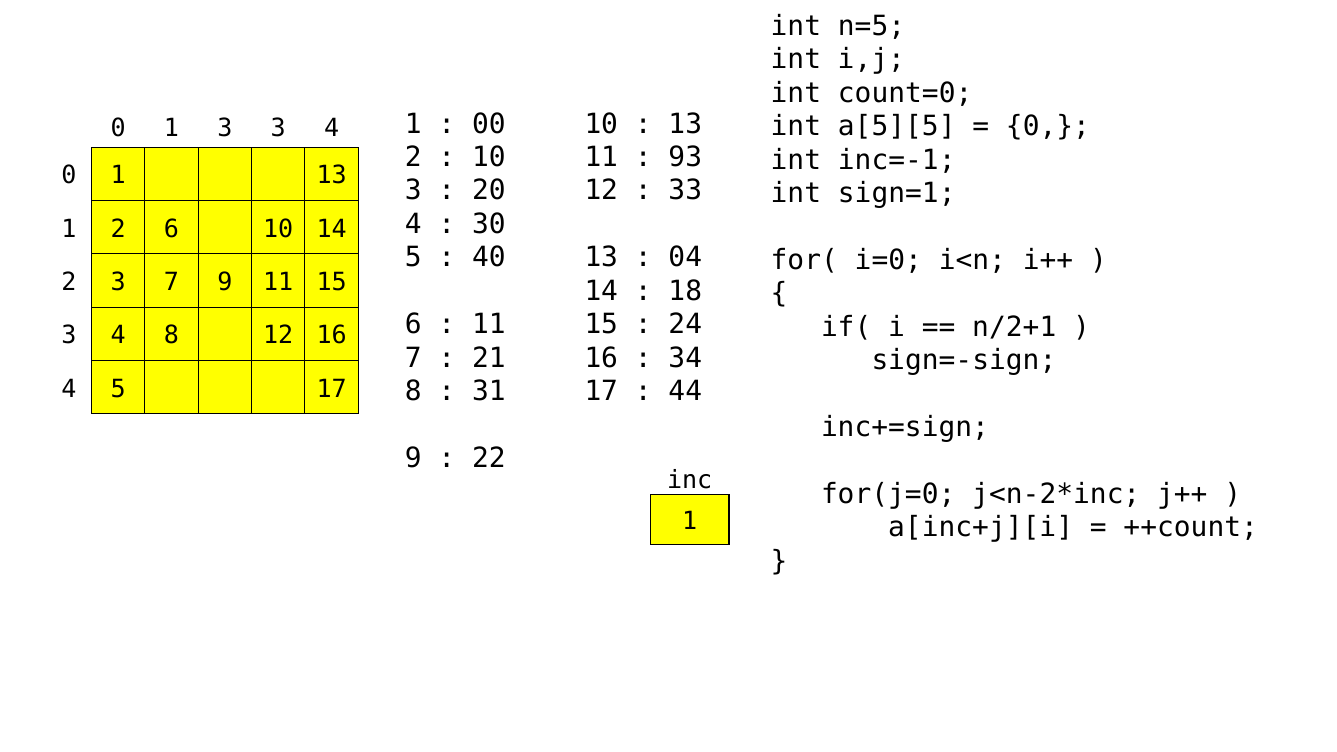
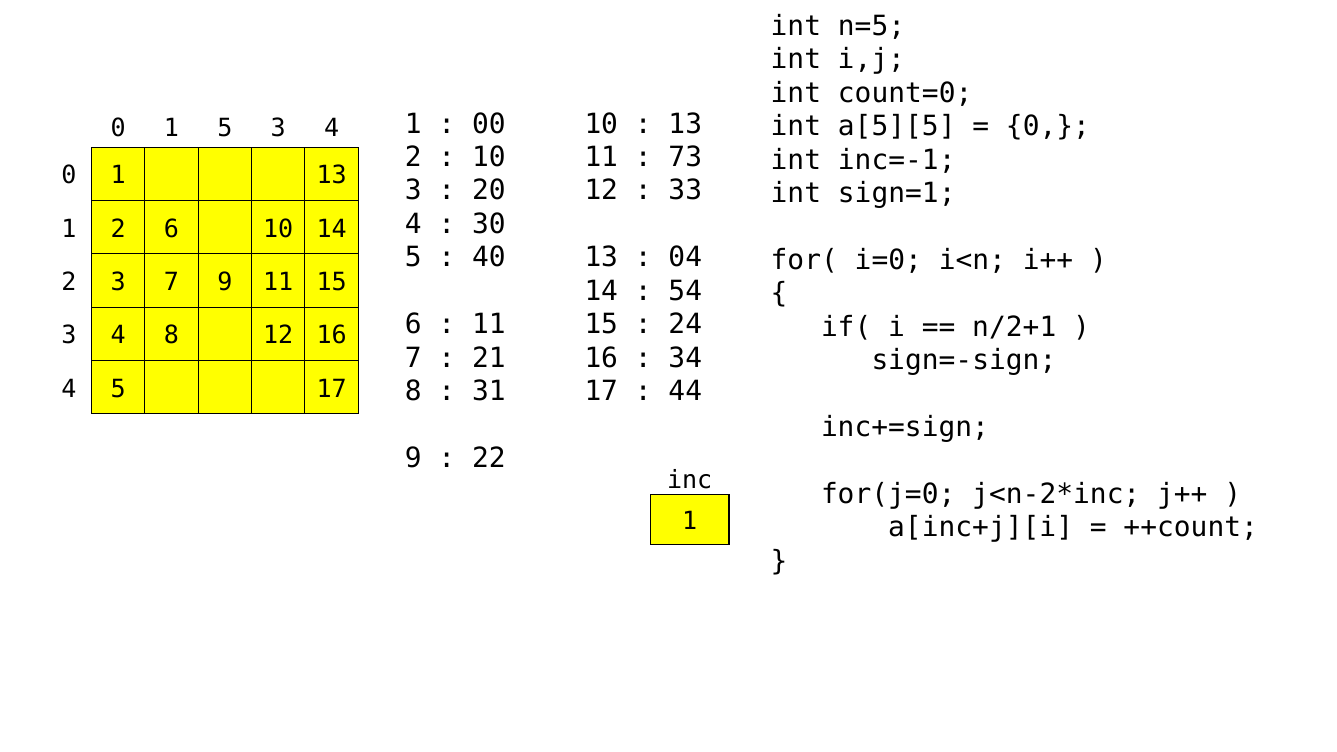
1 3: 3 -> 5
93: 93 -> 73
18: 18 -> 54
